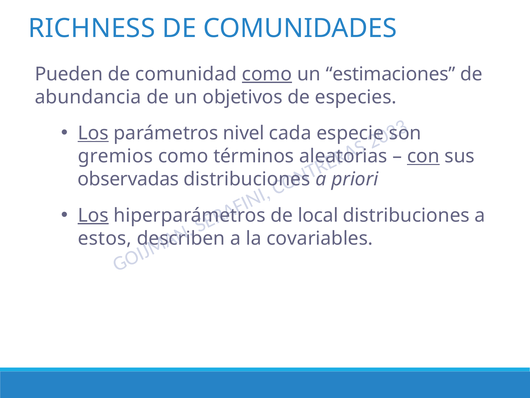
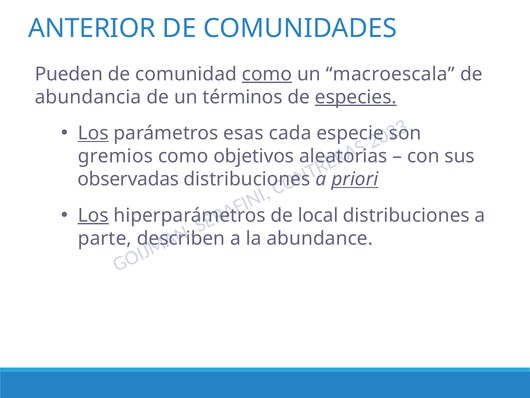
RICHNESS: RICHNESS -> ANTERIOR
estimaciones: estimaciones -> macroescala
objetivos: objetivos -> términos
especies underline: none -> present
nivel: nivel -> esas
términos: términos -> objetivos
con underline: present -> none
priori underline: none -> present
estos: estos -> parte
covariables: covariables -> abundance
